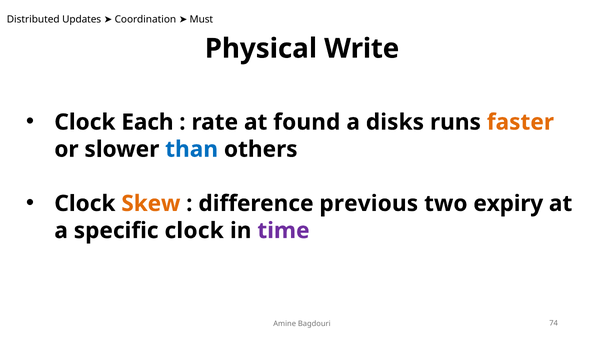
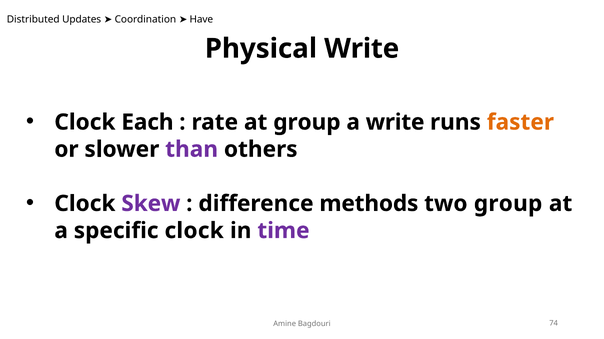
Must: Must -> Have
at found: found -> group
a disks: disks -> write
than colour: blue -> purple
Skew colour: orange -> purple
previous: previous -> methods
two expiry: expiry -> group
